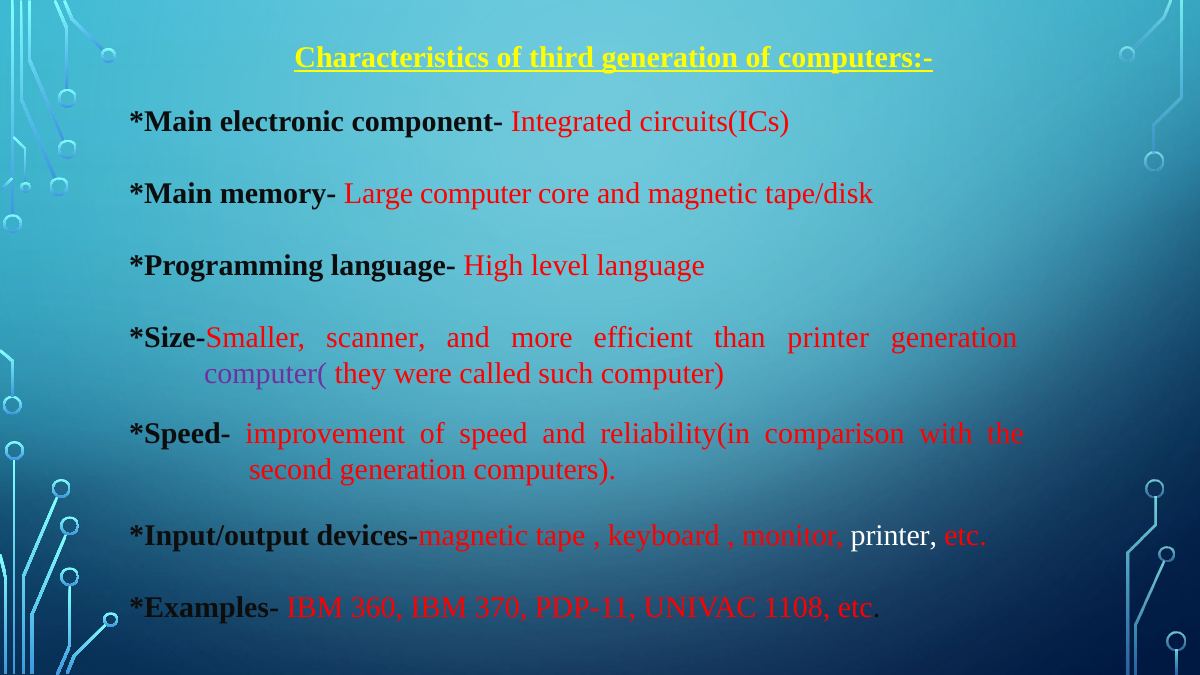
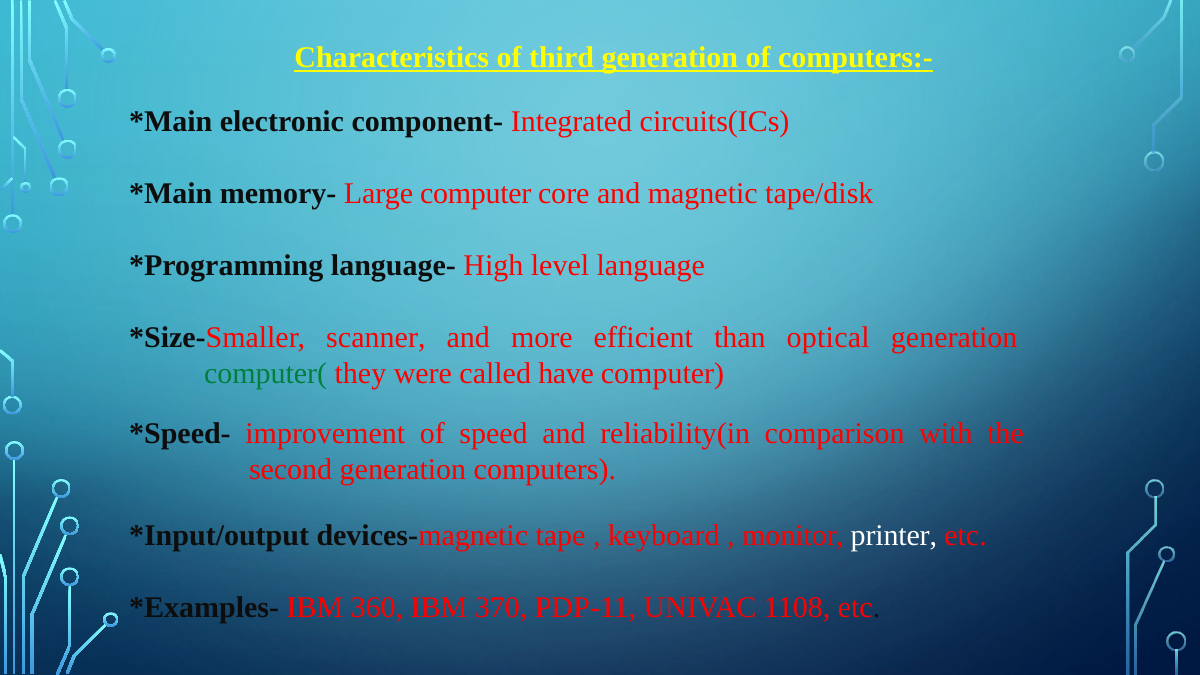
than printer: printer -> optical
computer( colour: purple -> green
such: such -> have
